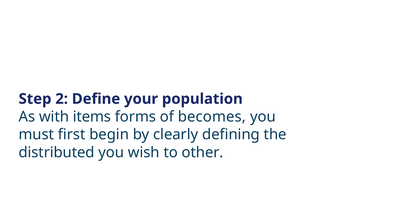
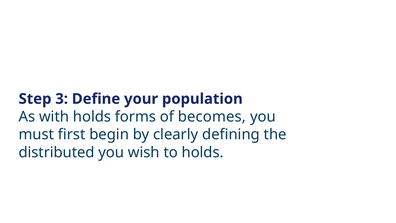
2: 2 -> 3
with items: items -> holds
to other: other -> holds
